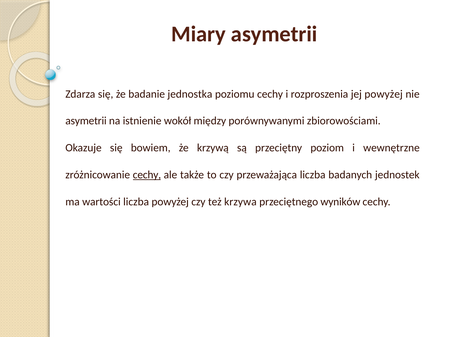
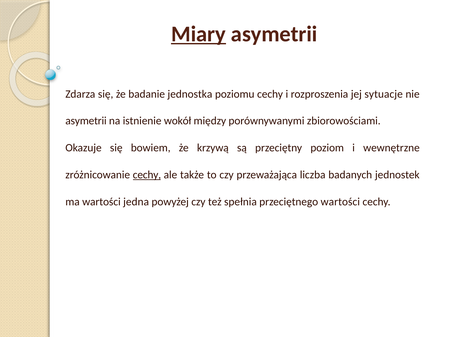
Miary underline: none -> present
jej powyżej: powyżej -> sytuacje
wartości liczba: liczba -> jedna
krzywa: krzywa -> spełnia
przeciętnego wyników: wyników -> wartości
